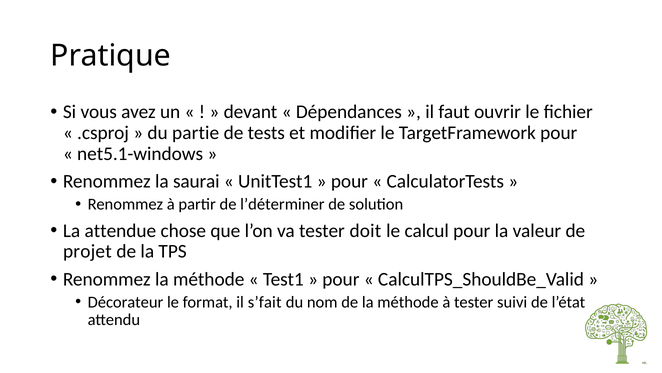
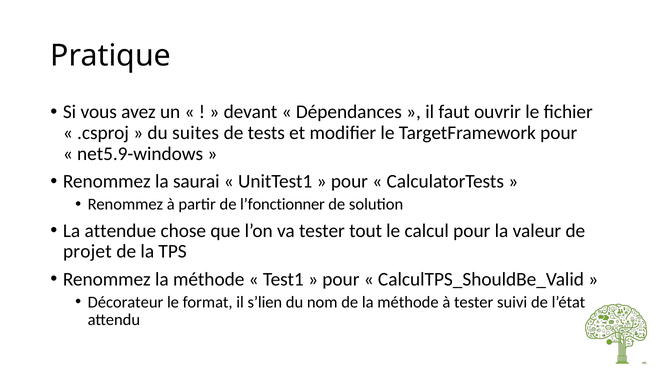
partie: partie -> suites
net5.1-windows: net5.1-windows -> net5.9-windows
l’déterminer: l’déterminer -> l’fonctionner
doit: doit -> tout
s’fait: s’fait -> s’lien
